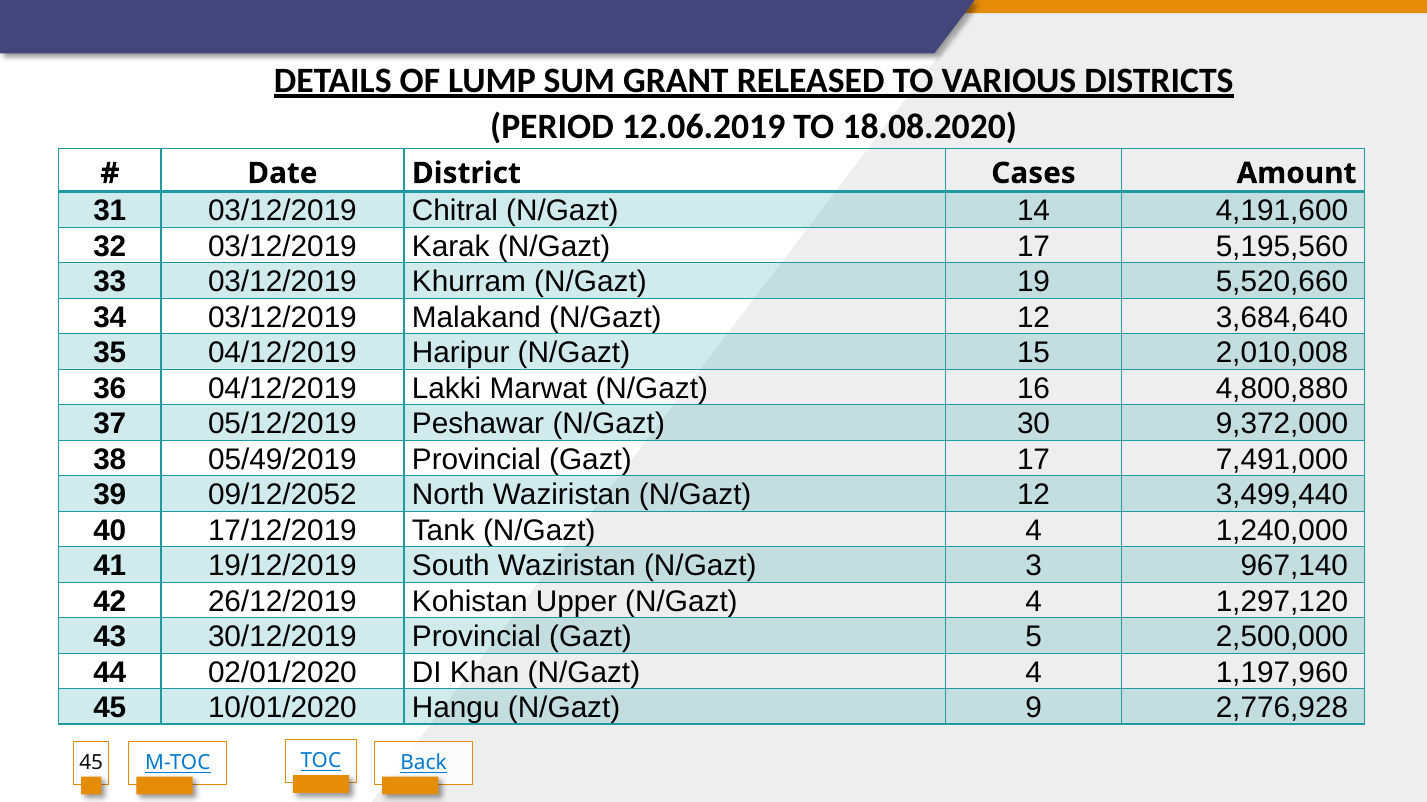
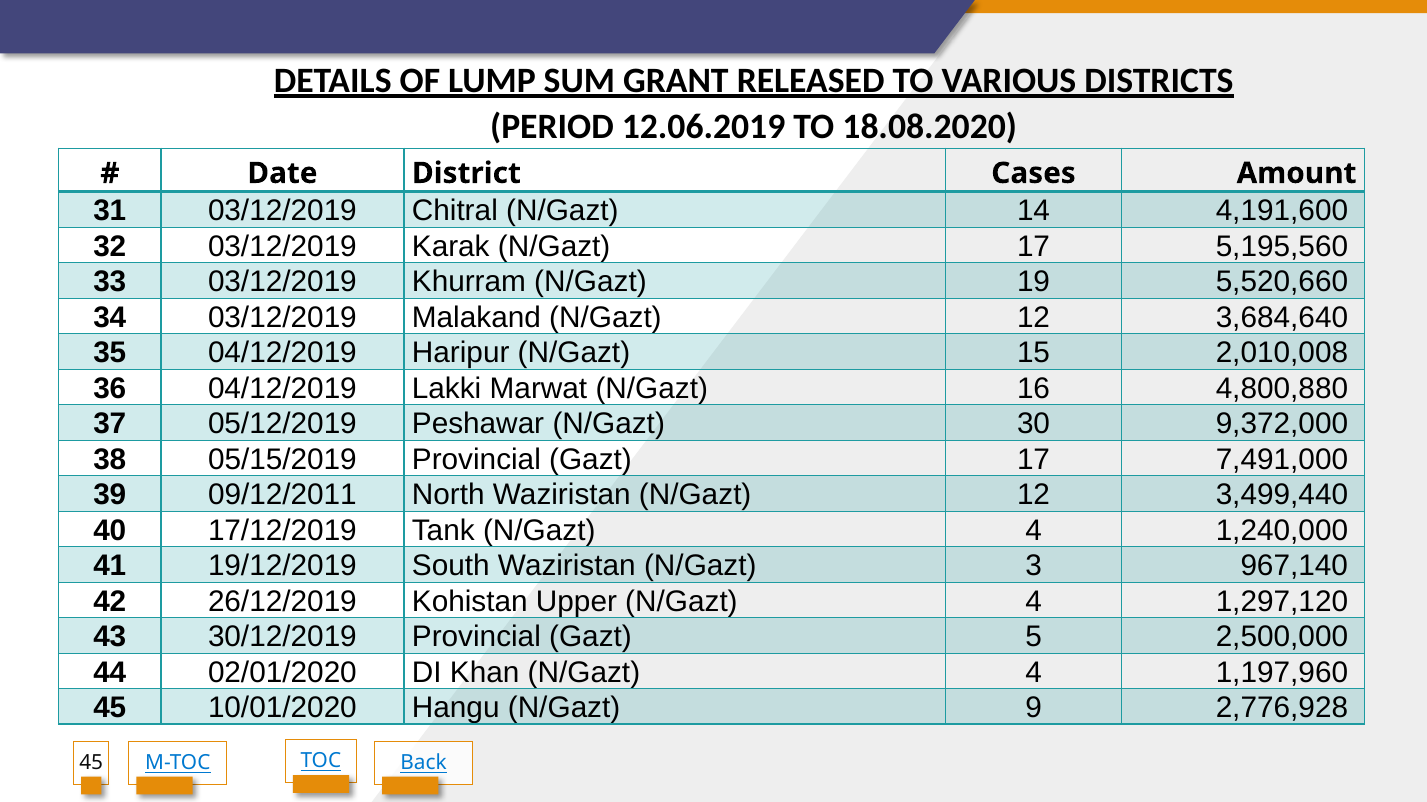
05/49/2019: 05/49/2019 -> 05/15/2019
09/12/2052: 09/12/2052 -> 09/12/2011
